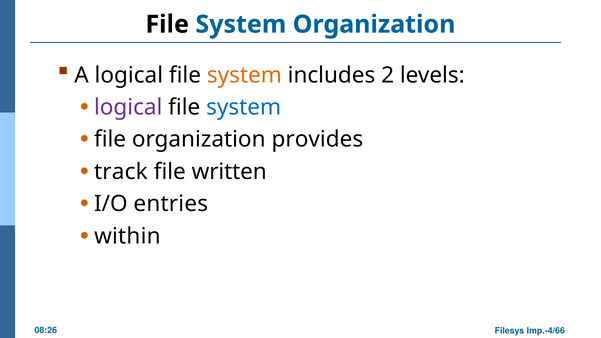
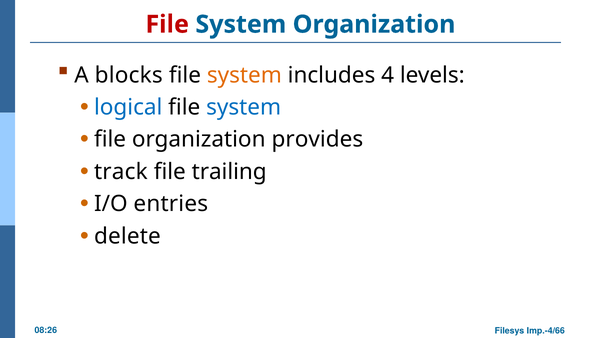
File at (167, 24) colour: black -> red
A logical: logical -> blocks
2: 2 -> 4
logical at (128, 107) colour: purple -> blue
written: written -> trailing
within: within -> delete
